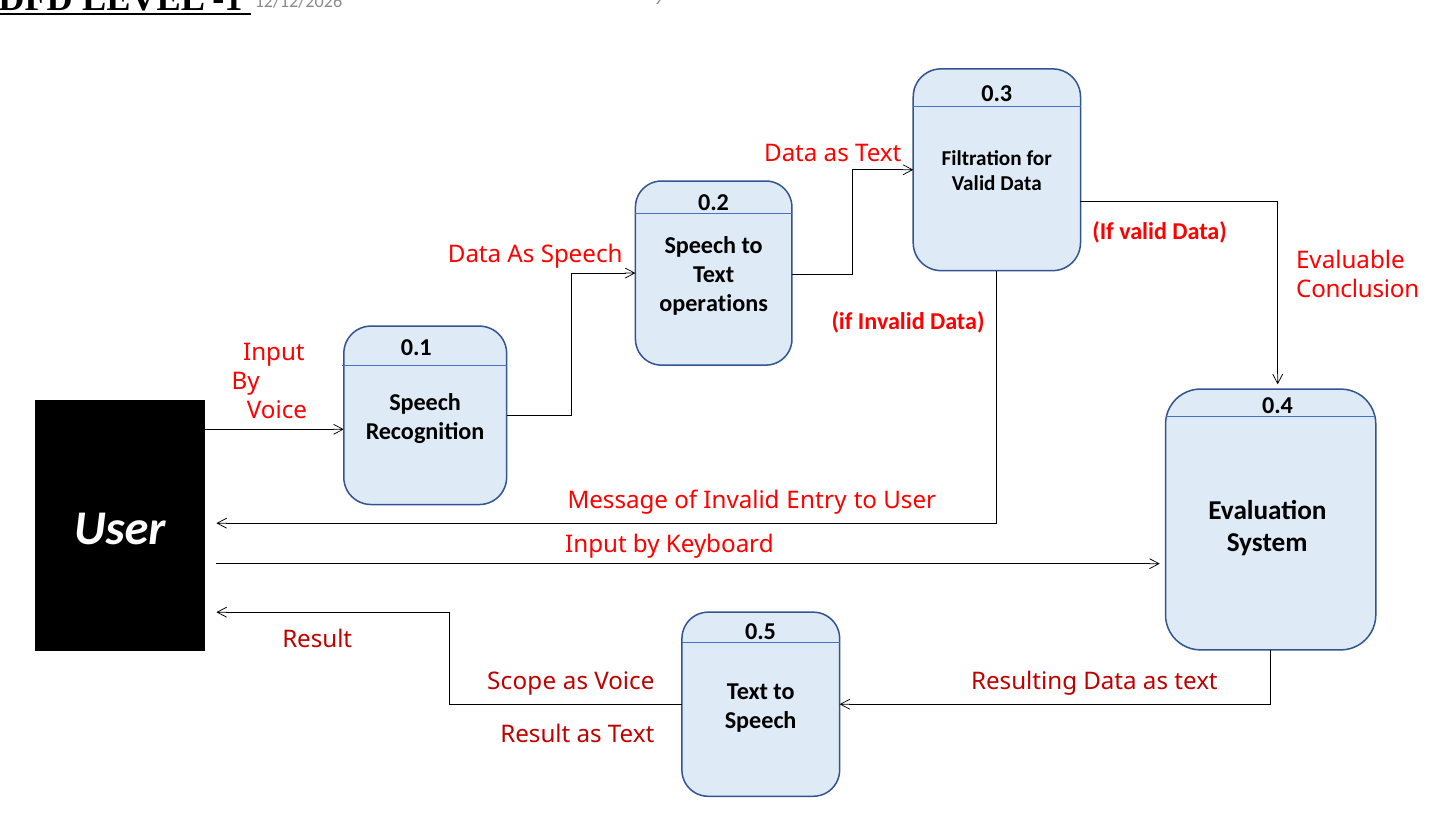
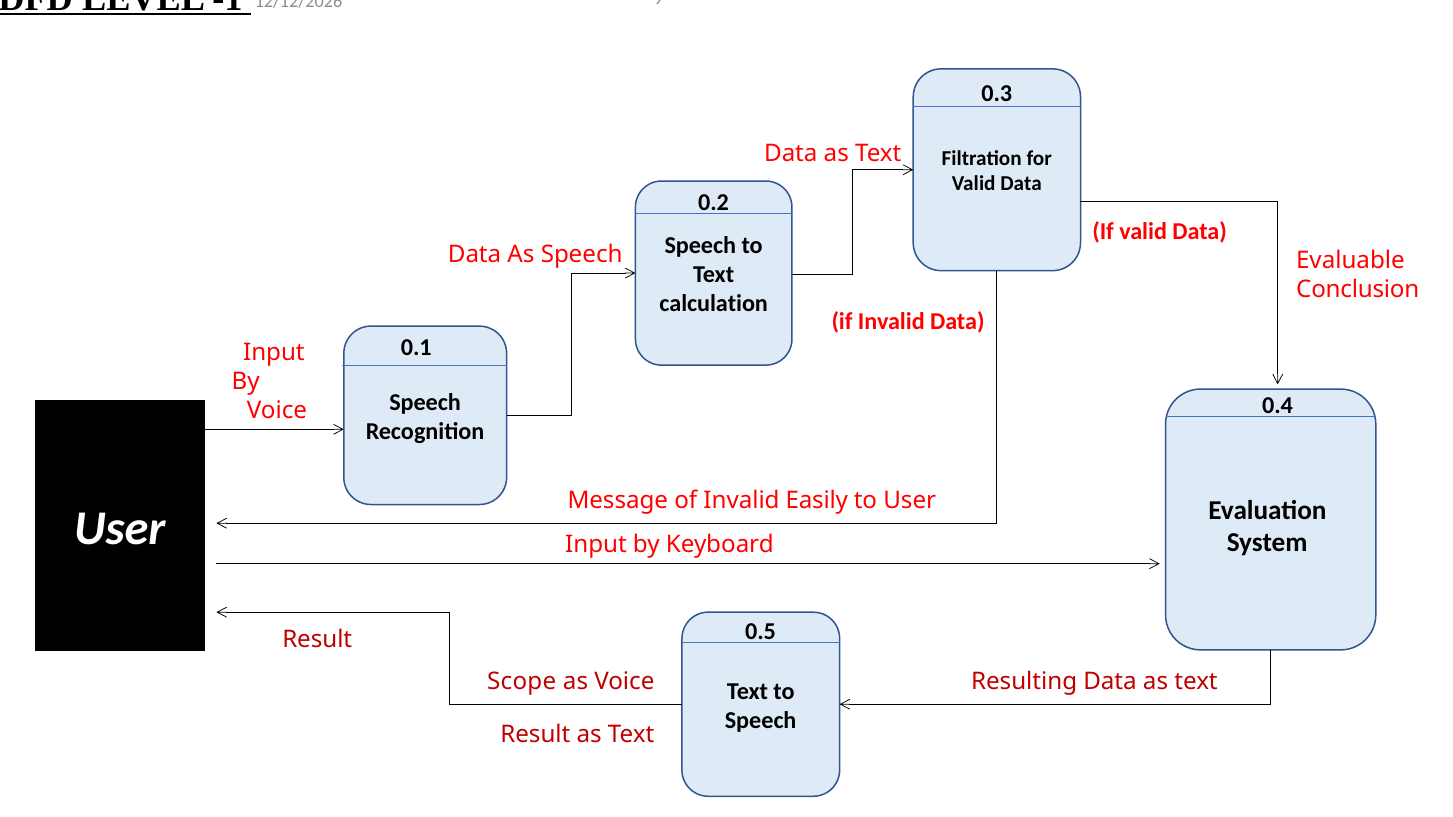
operations: operations -> calculation
Entry: Entry -> Easily
